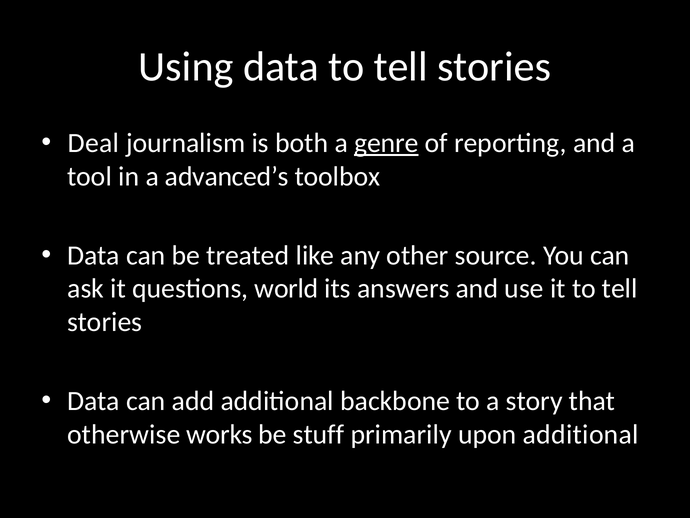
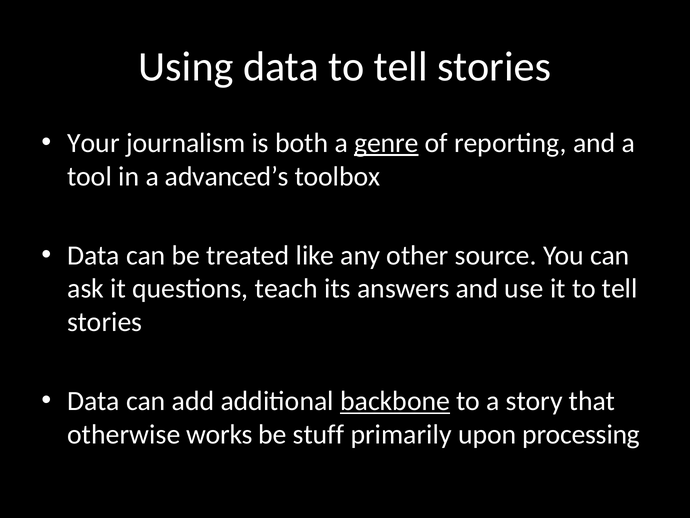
Deal: Deal -> Your
world: world -> teach
backbone underline: none -> present
upon additional: additional -> processing
